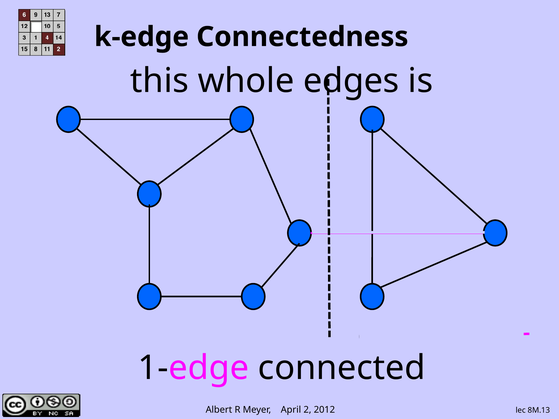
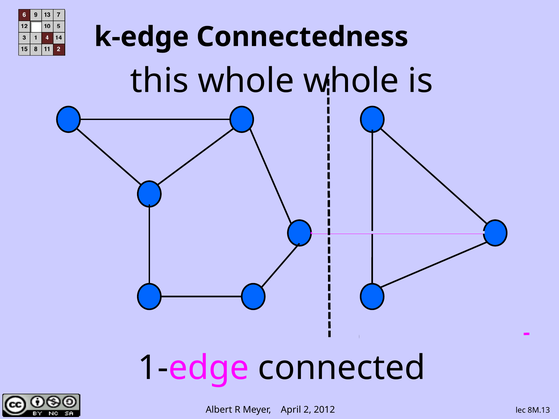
whole edges: edges -> whole
